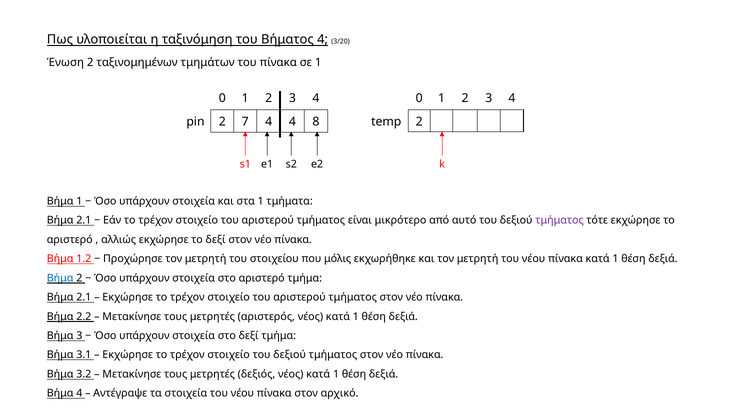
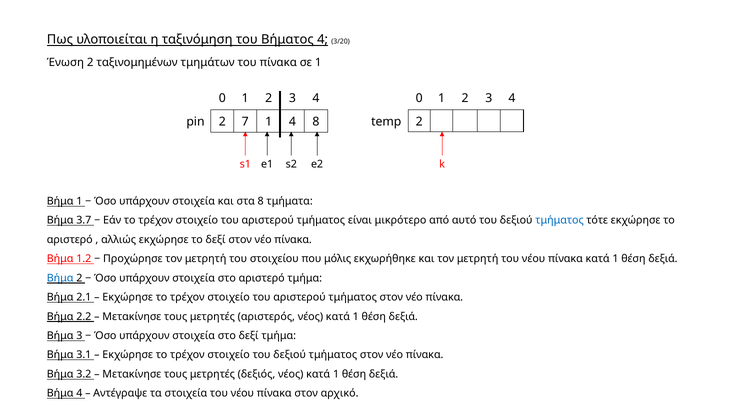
7 4: 4 -> 1
στα 1: 1 -> 8
2.1 at (84, 221): 2.1 -> 3.7
τμήματος at (560, 221) colour: purple -> blue
